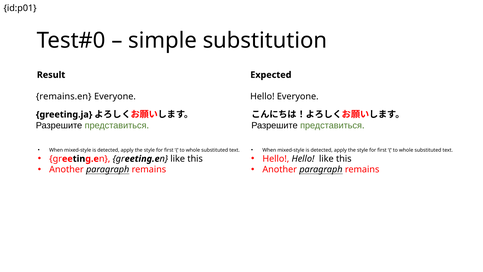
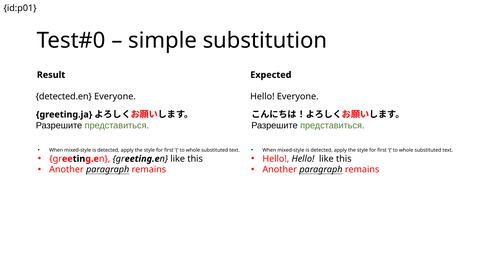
remains.en: remains.en -> detected.en
